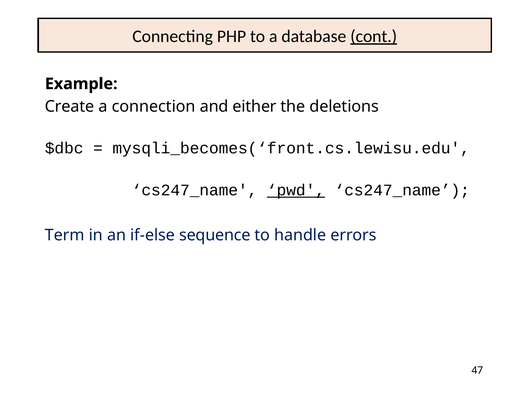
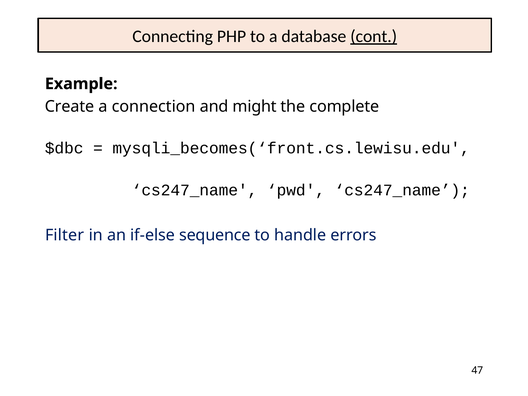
either: either -> might
deletions: deletions -> complete
pwd underline: present -> none
Term: Term -> Filter
